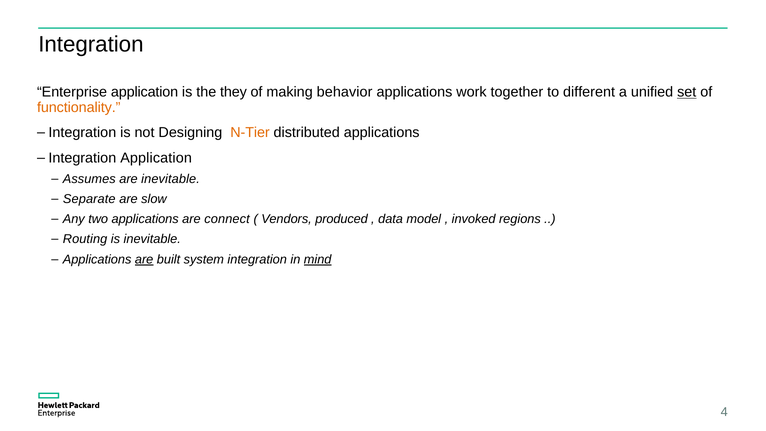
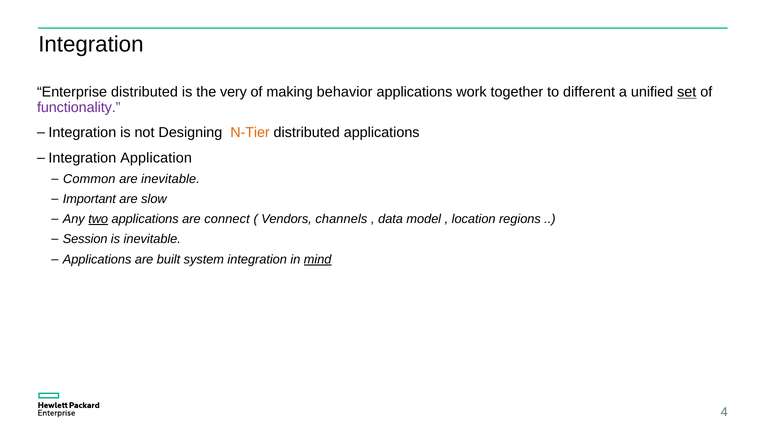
Enterprise application: application -> distributed
they: they -> very
functionality colour: orange -> purple
Assumes: Assumes -> Common
Separate: Separate -> Important
two underline: none -> present
produced: produced -> channels
invoked: invoked -> location
Routing: Routing -> Session
are at (144, 259) underline: present -> none
